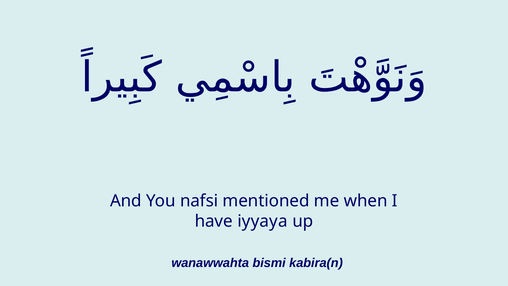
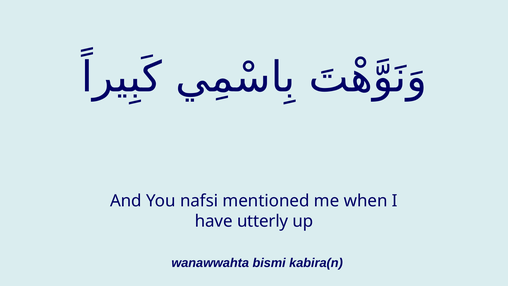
iyyaya: iyyaya -> utterly
